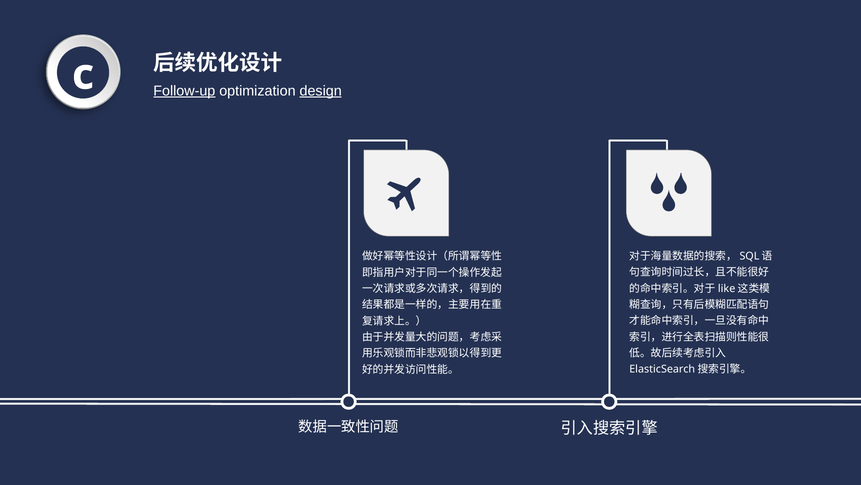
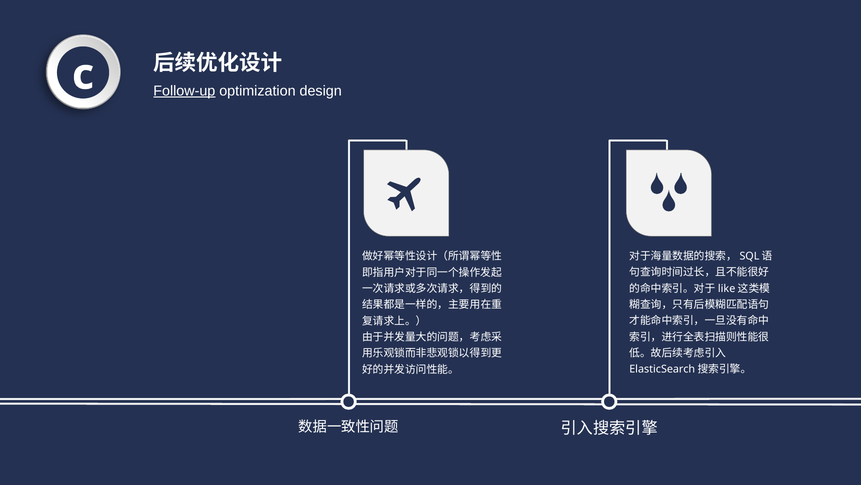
design underline: present -> none
